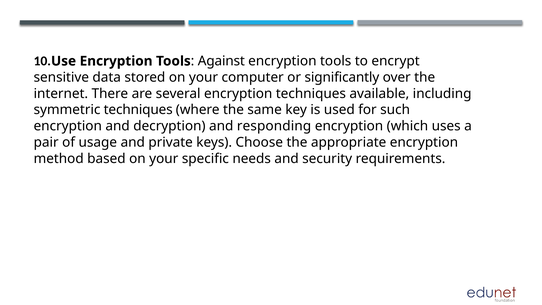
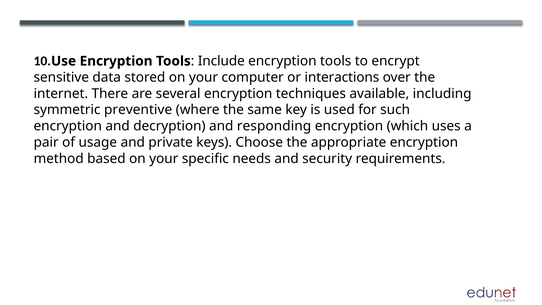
Against: Against -> Include
significantly: significantly -> interactions
symmetric techniques: techniques -> preventive
